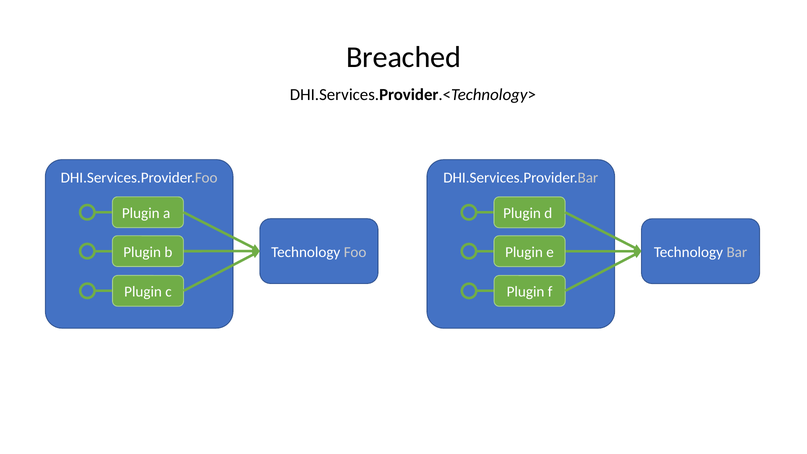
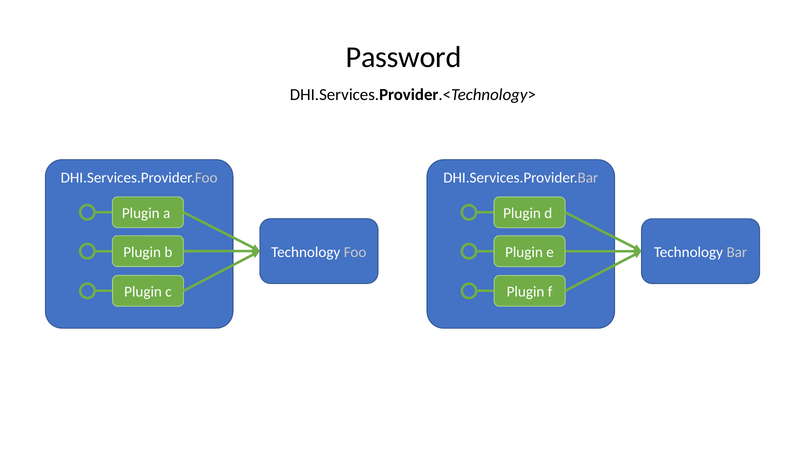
Breached: Breached -> Password
